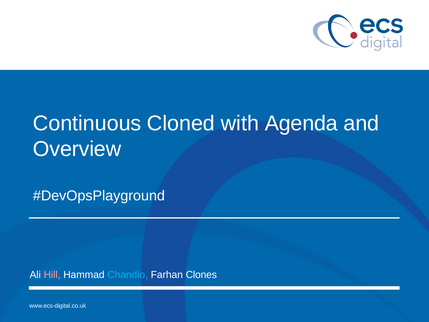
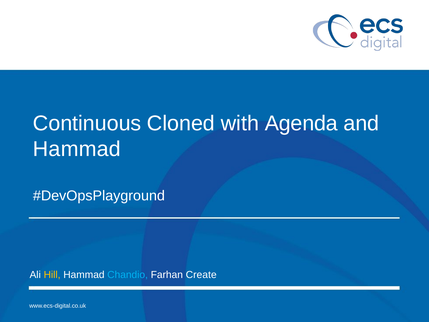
Overview at (77, 149): Overview -> Hammad
Hill colour: pink -> yellow
Clones: Clones -> Create
